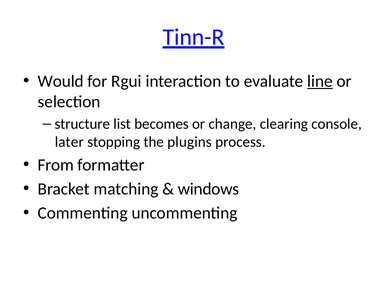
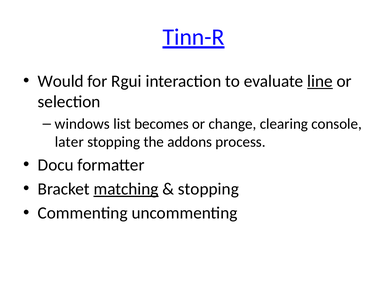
structure: structure -> windows
plugins: plugins -> addons
From: From -> Docu
matching underline: none -> present
windows at (208, 189): windows -> stopping
